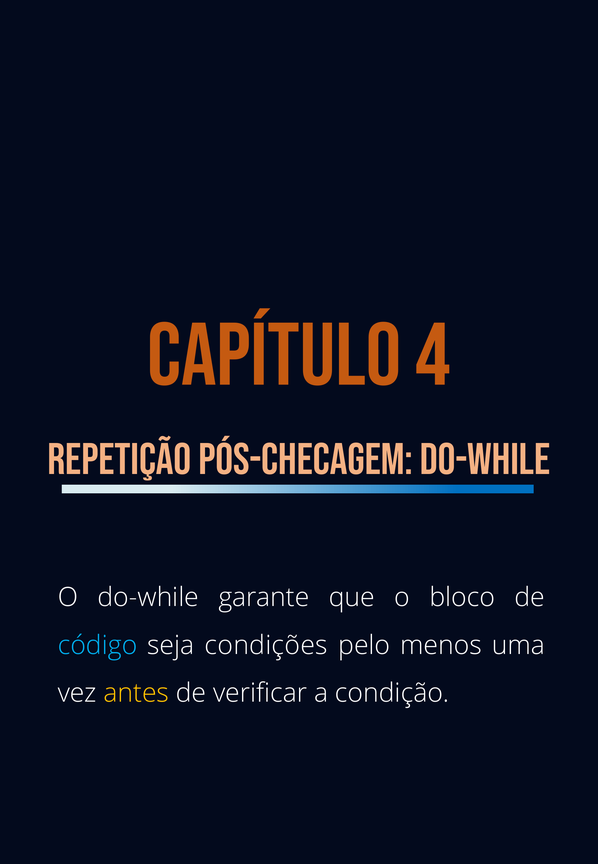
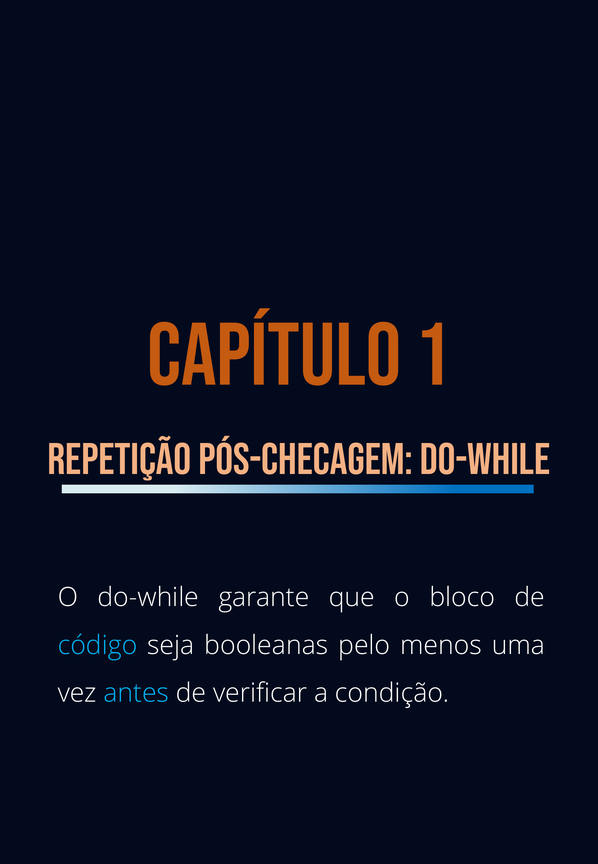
4: 4 -> 1
condições: condições -> booleanas
antes colour: yellow -> light blue
